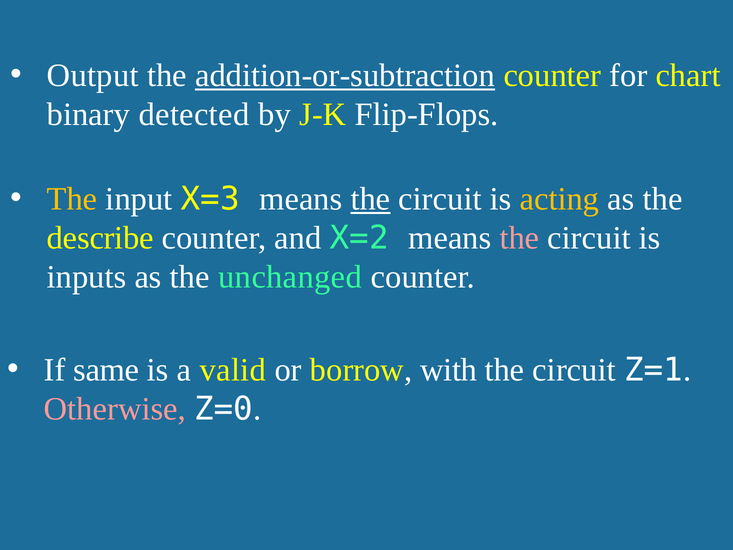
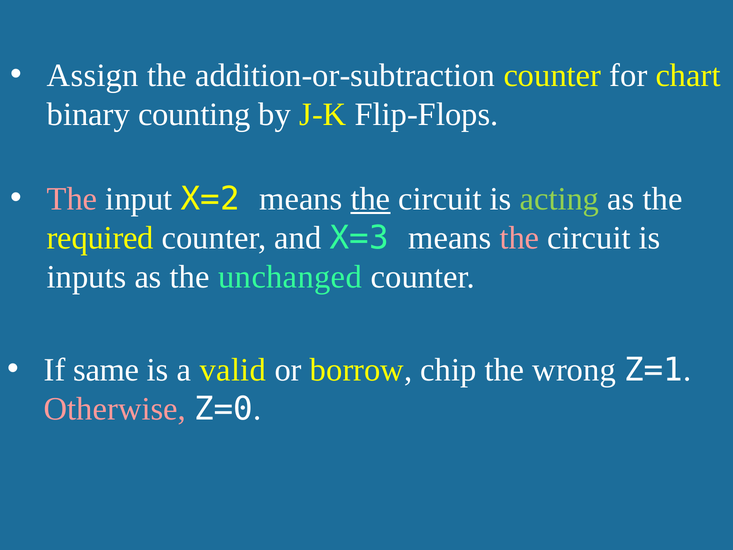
Output: Output -> Assign
addition-or-subtraction underline: present -> none
detected: detected -> counting
The at (72, 199) colour: yellow -> pink
X=3: X=3 -> X=2
acting colour: yellow -> light green
describe: describe -> required
X=2: X=2 -> X=3
with: with -> chip
circuit at (574, 370): circuit -> wrong
